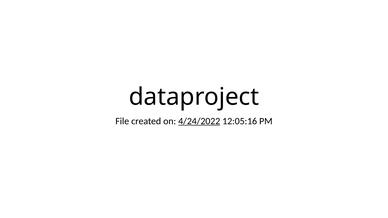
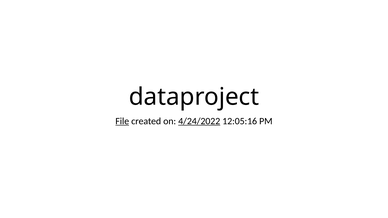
File underline: none -> present
